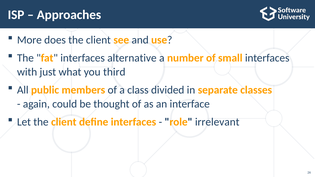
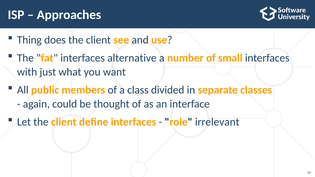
More: More -> Thing
third: third -> want
